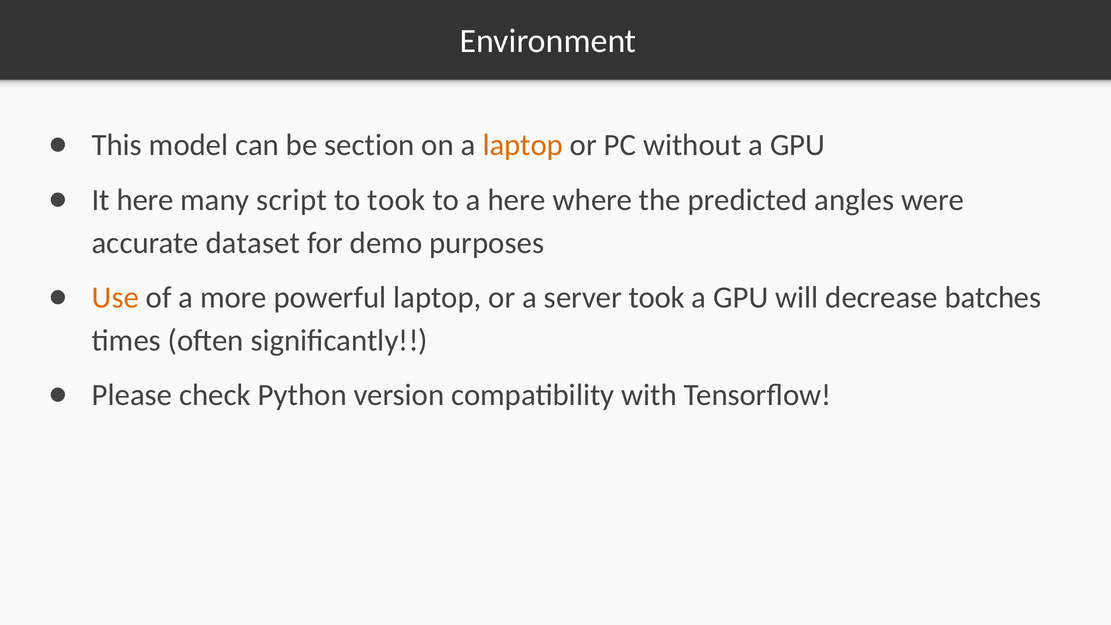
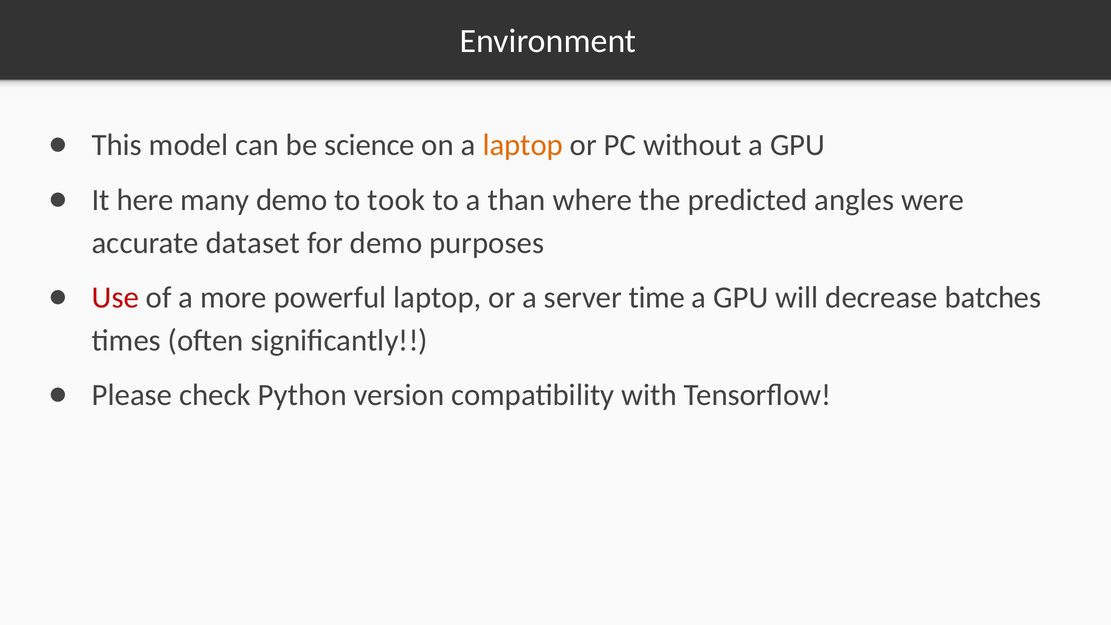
section: section -> science
many script: script -> demo
a here: here -> than
Use colour: orange -> red
server took: took -> time
